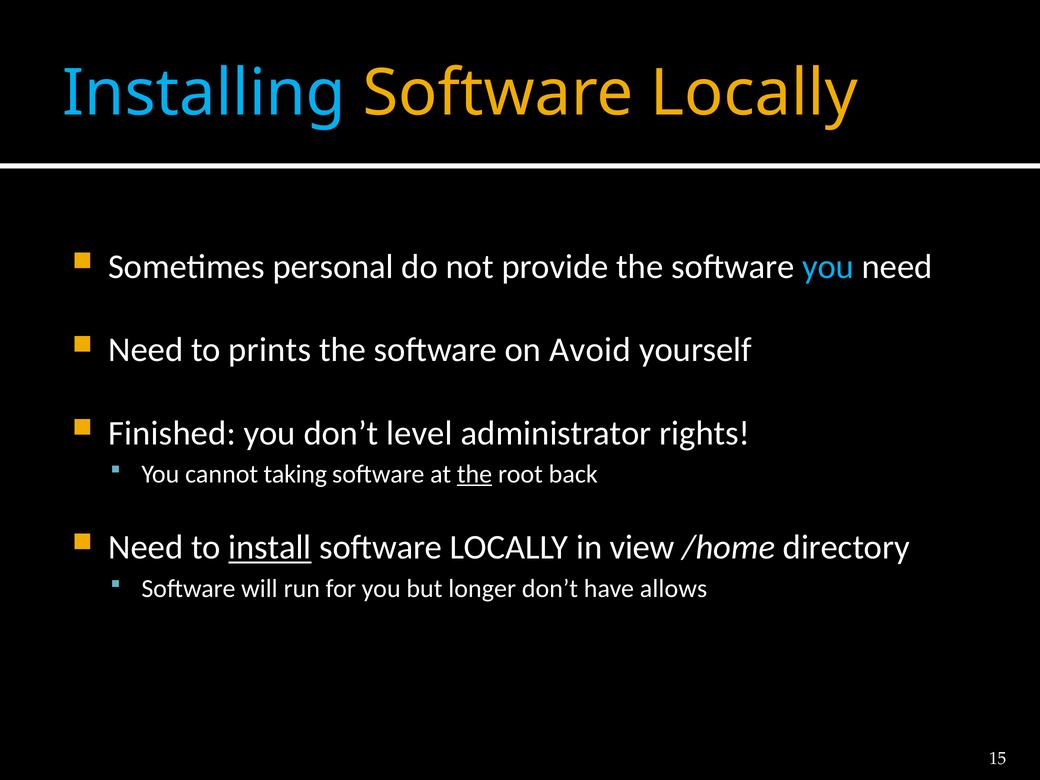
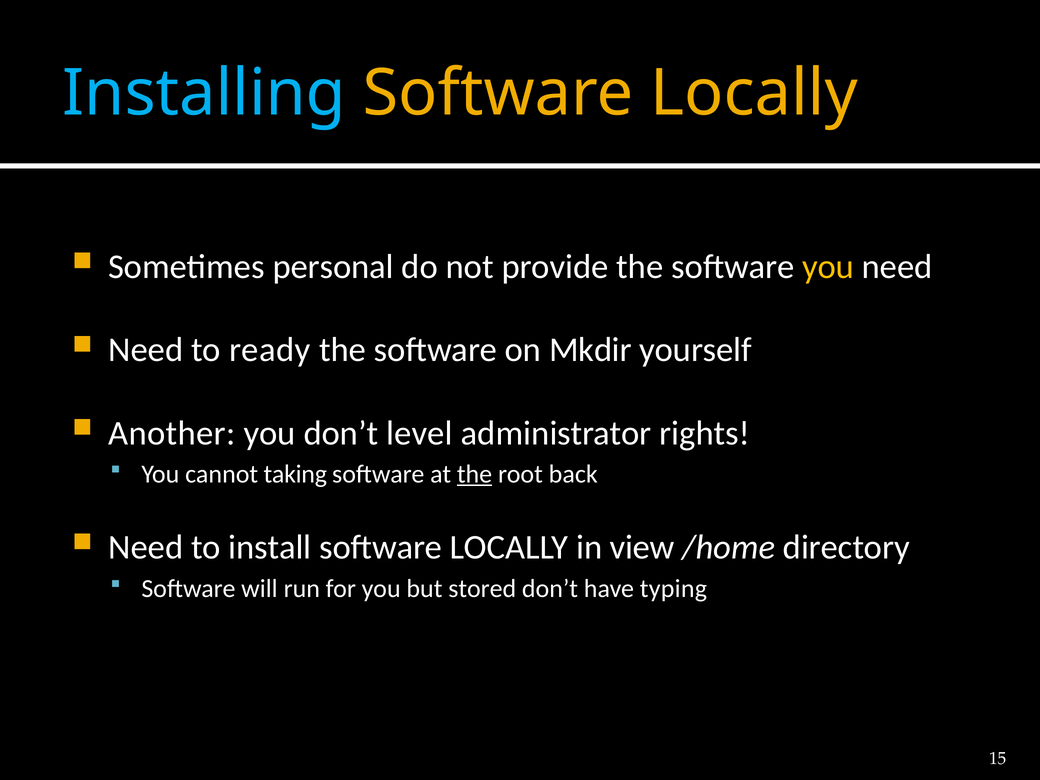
you at (828, 267) colour: light blue -> yellow
prints: prints -> ready
Avoid: Avoid -> Mkdir
Finished: Finished -> Another
install underline: present -> none
longer: longer -> stored
allows: allows -> typing
